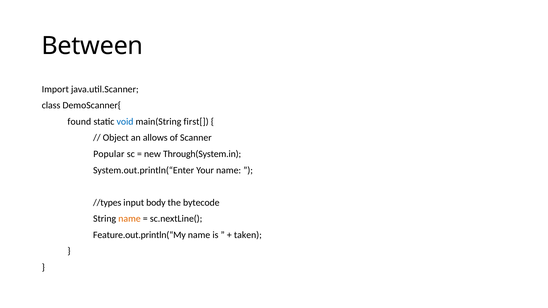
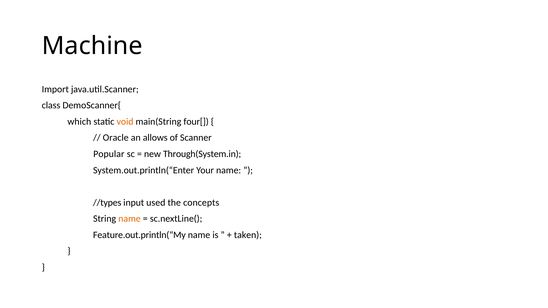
Between: Between -> Machine
found: found -> which
void colour: blue -> orange
first[: first[ -> four[
Object: Object -> Oracle
body: body -> used
bytecode: bytecode -> concepts
